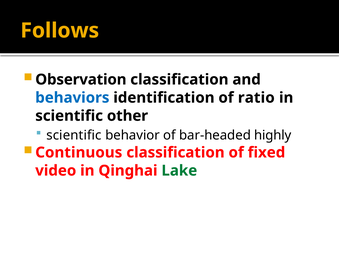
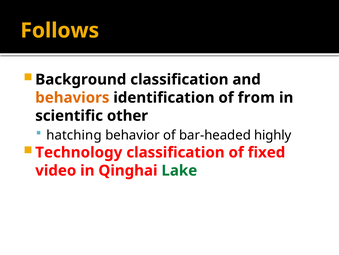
Observation: Observation -> Background
behaviors colour: blue -> orange
ratio: ratio -> from
scientific at (74, 135): scientific -> hatching
Continuous: Continuous -> Technology
